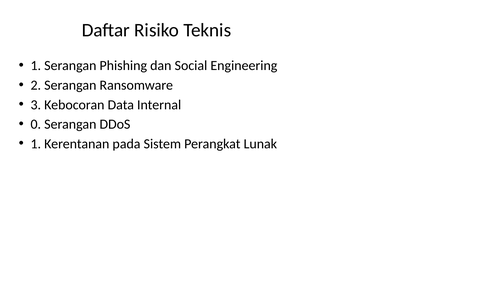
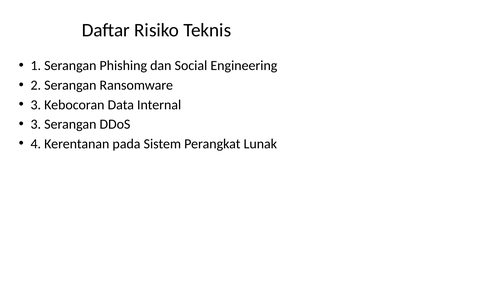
0 at (36, 124): 0 -> 3
1 at (36, 144): 1 -> 4
